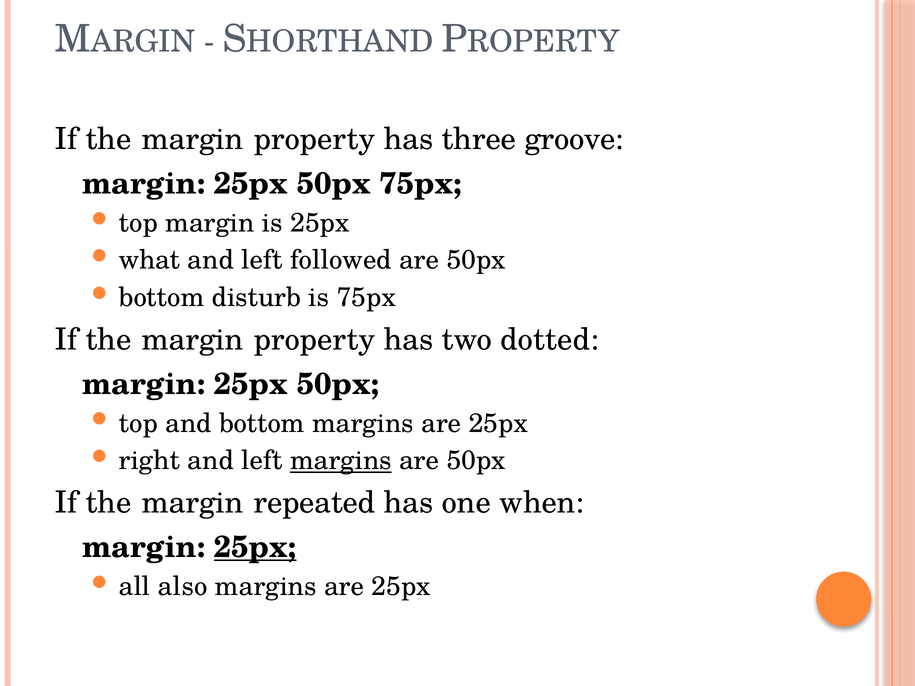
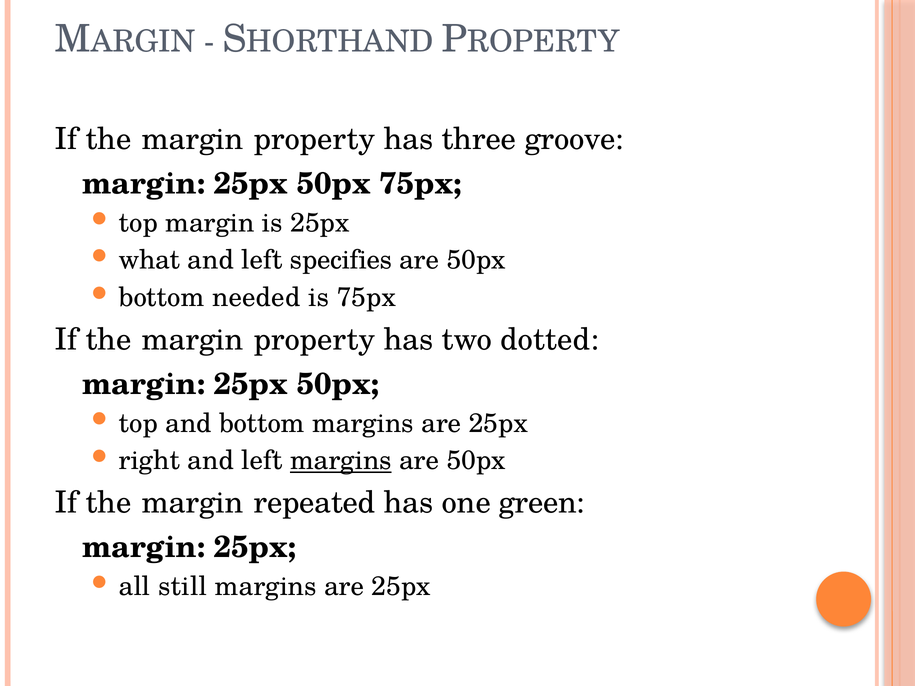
followed: followed -> specifies
disturb: disturb -> needed
when: when -> green
25px at (255, 547) underline: present -> none
also: also -> still
